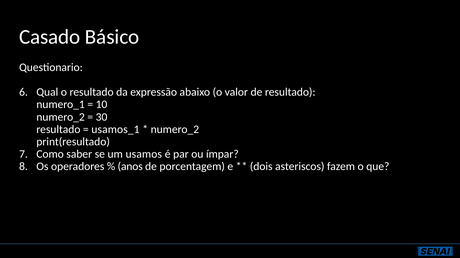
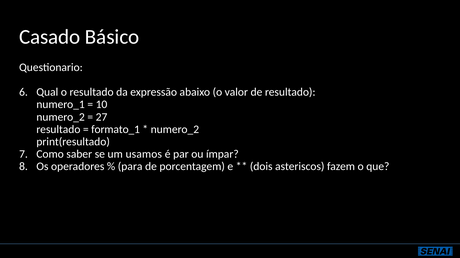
30: 30 -> 27
usamos_1: usamos_1 -> formato_1
anos: anos -> para
